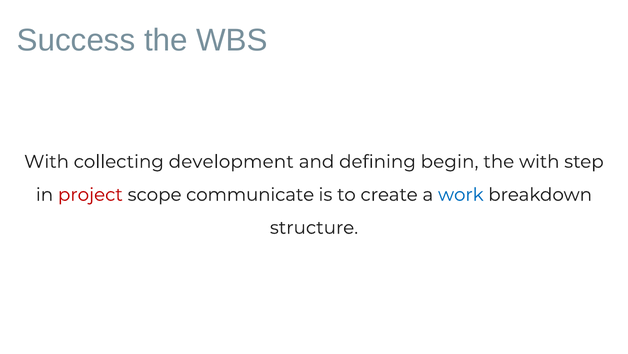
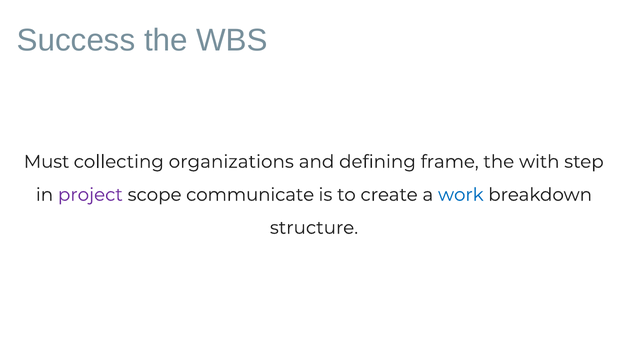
With at (47, 161): With -> Must
development: development -> organizations
begin: begin -> frame
project colour: red -> purple
